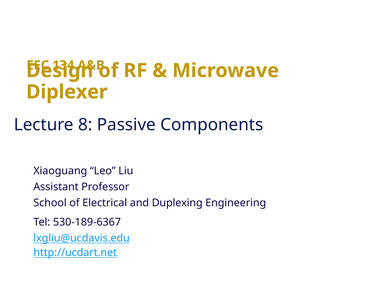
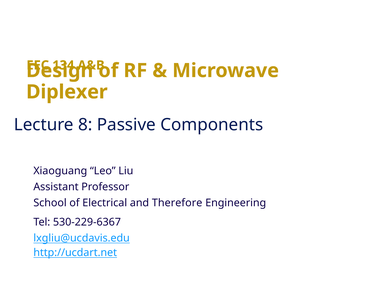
Duplexing: Duplexing -> Therefore
530-189-6367: 530-189-6367 -> 530-229-6367
